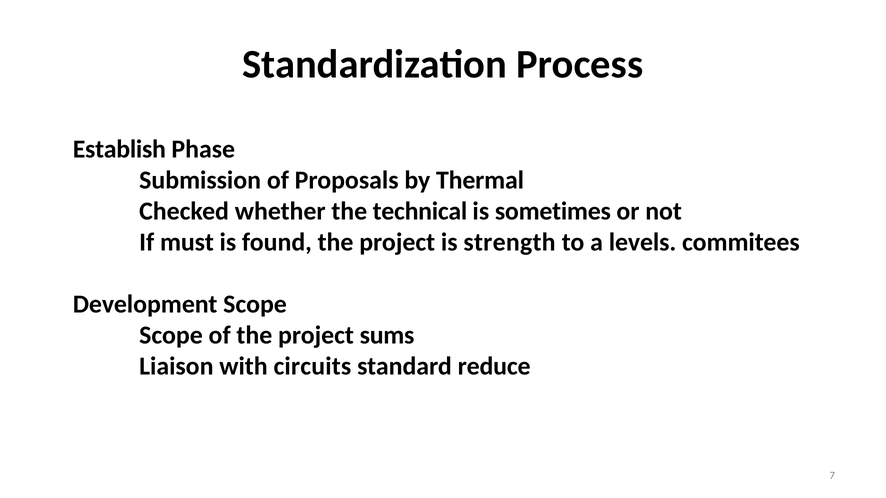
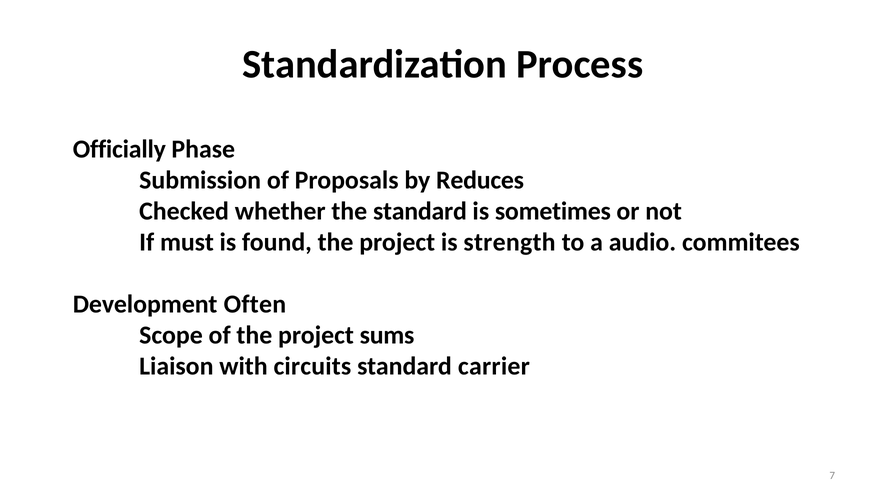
Establish: Establish -> Officially
Thermal: Thermal -> Reduces
the technical: technical -> standard
levels: levels -> audio
Development Scope: Scope -> Often
reduce: reduce -> carrier
